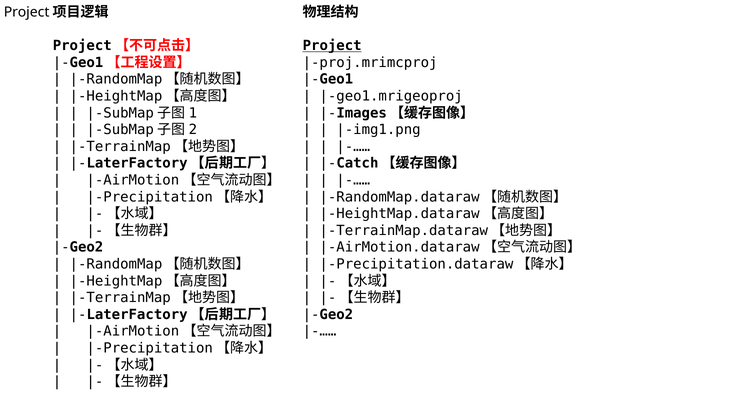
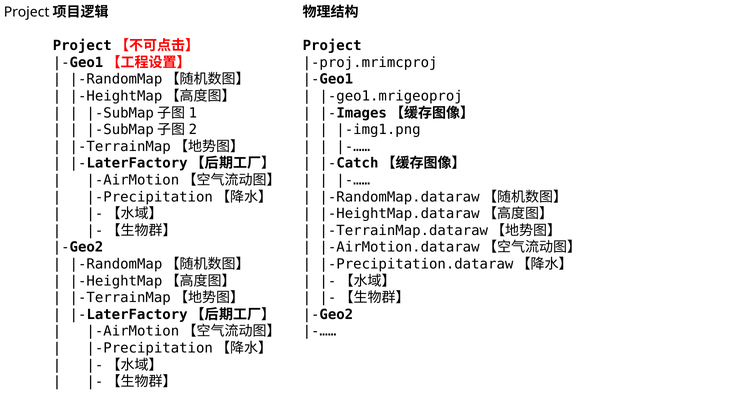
Project underline: present -> none
